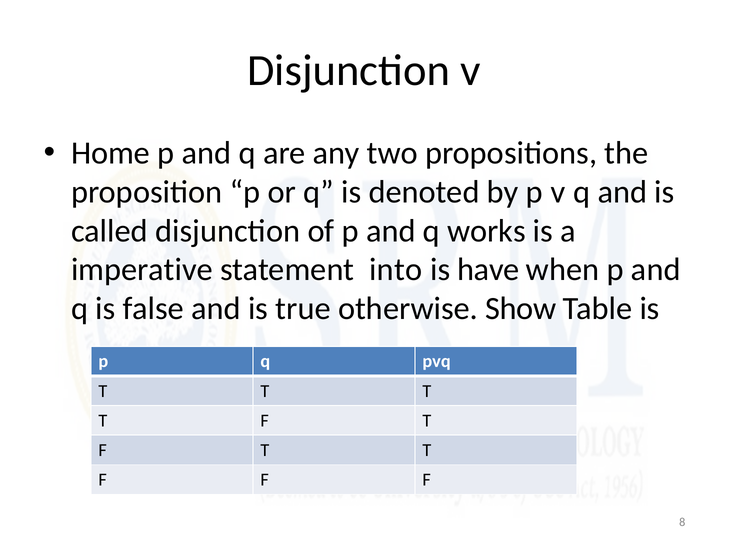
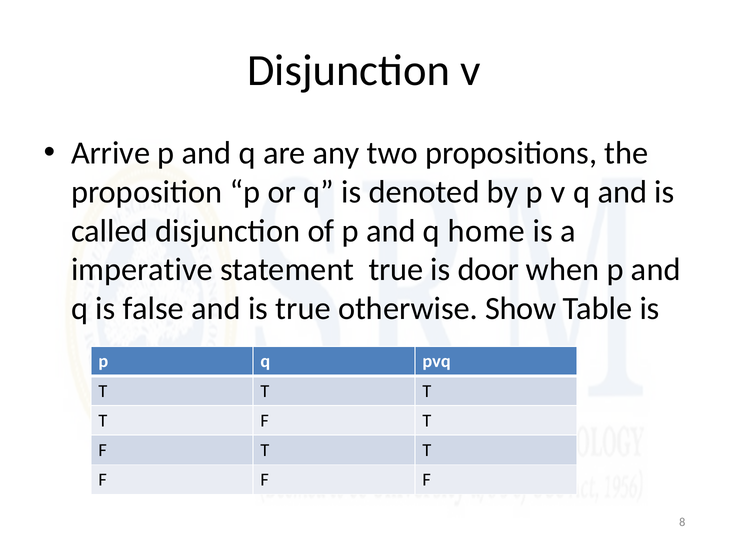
Home: Home -> Arrive
works: works -> home
statement into: into -> true
have: have -> door
